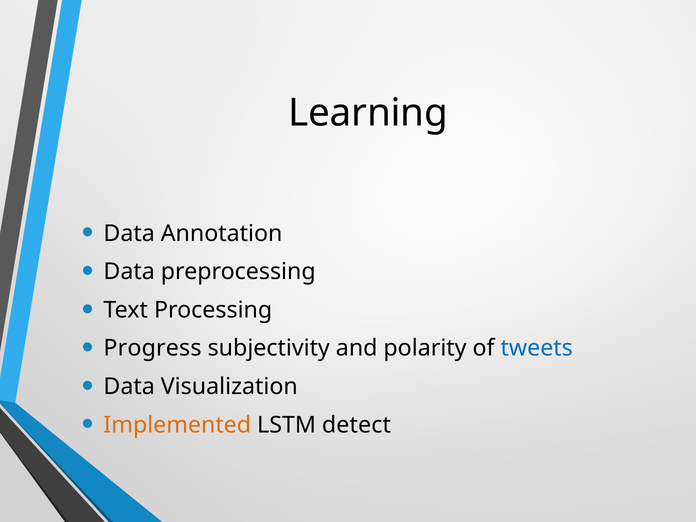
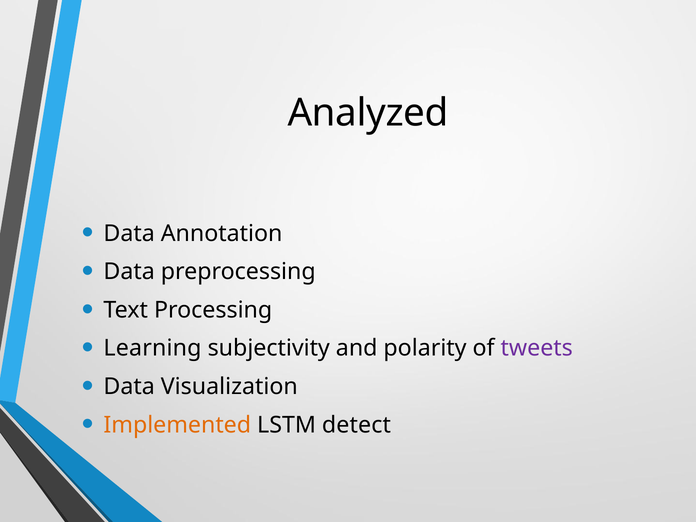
Learning: Learning -> Analyzed
Progress: Progress -> Learning
tweets colour: blue -> purple
